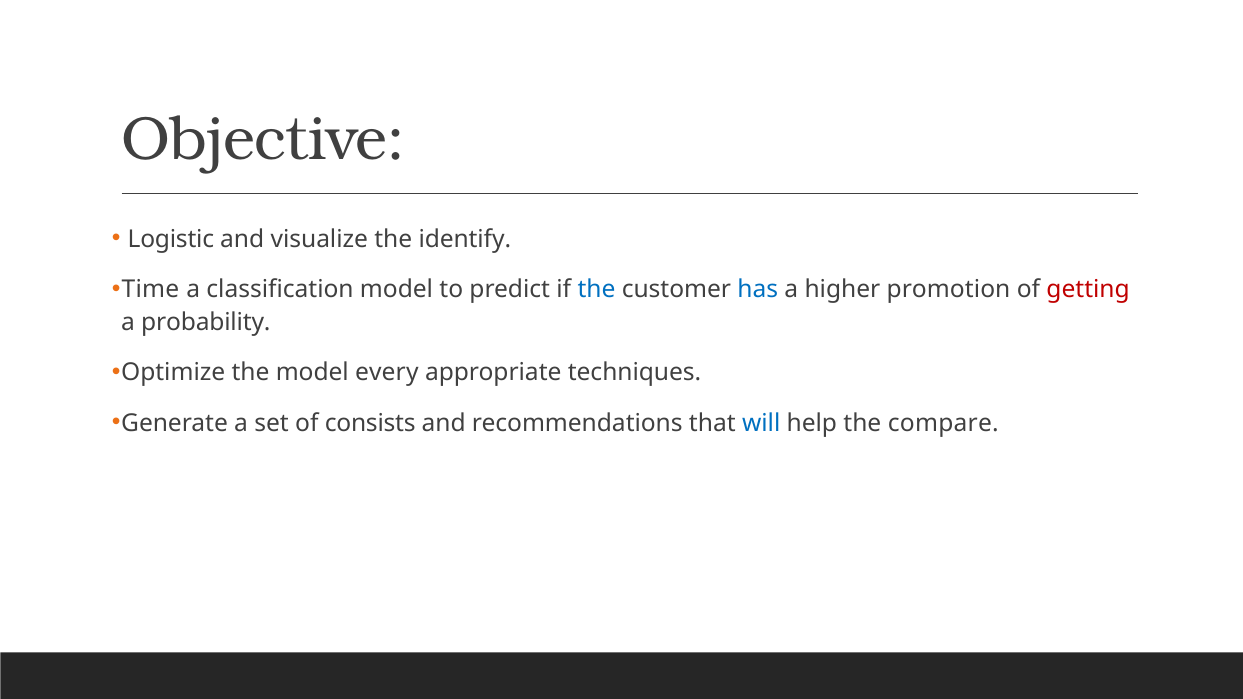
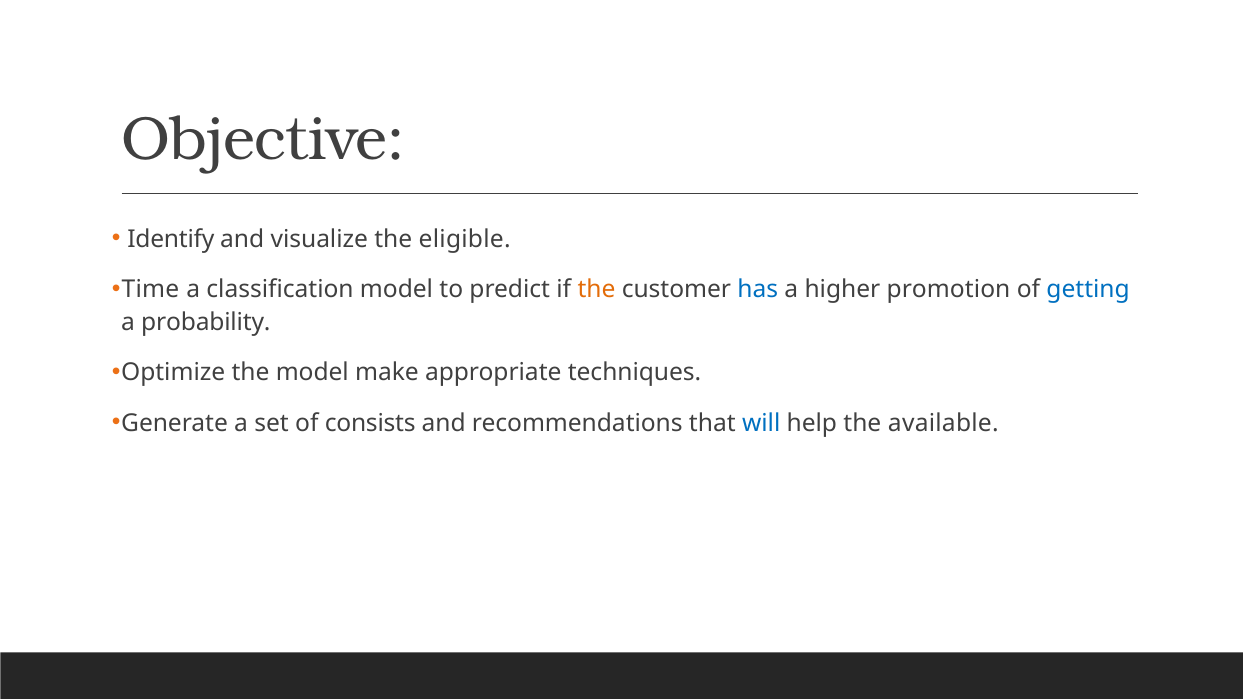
Logistic: Logistic -> Identify
identify: identify -> eligible
the at (597, 290) colour: blue -> orange
getting colour: red -> blue
every: every -> make
compare: compare -> available
